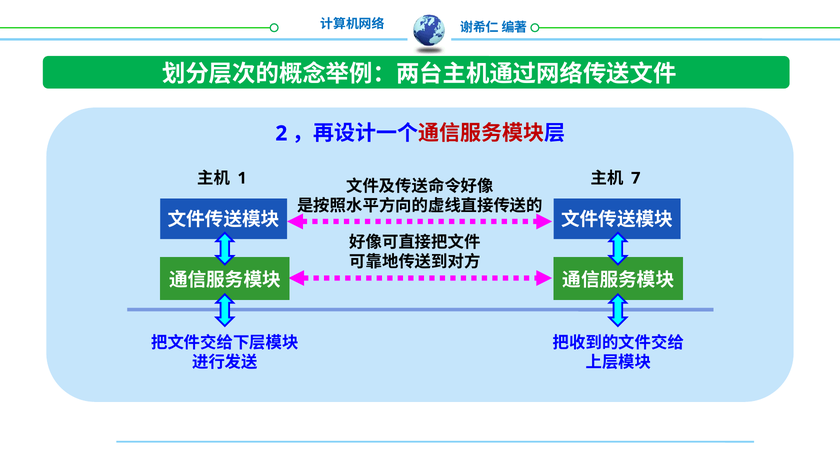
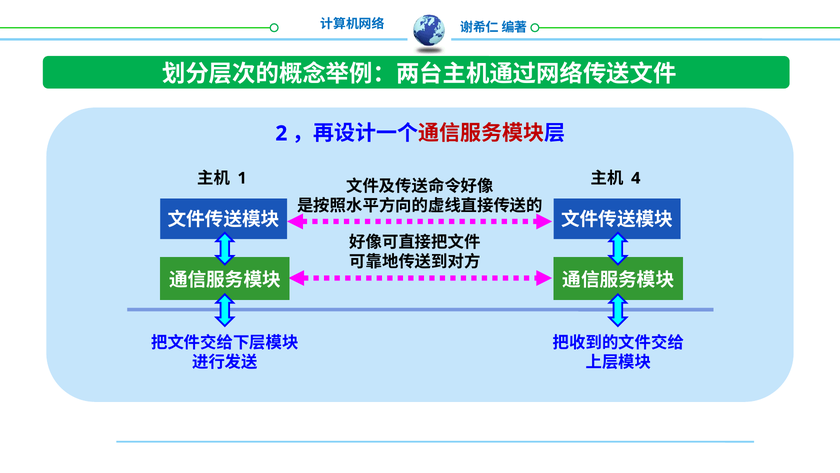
7: 7 -> 4
